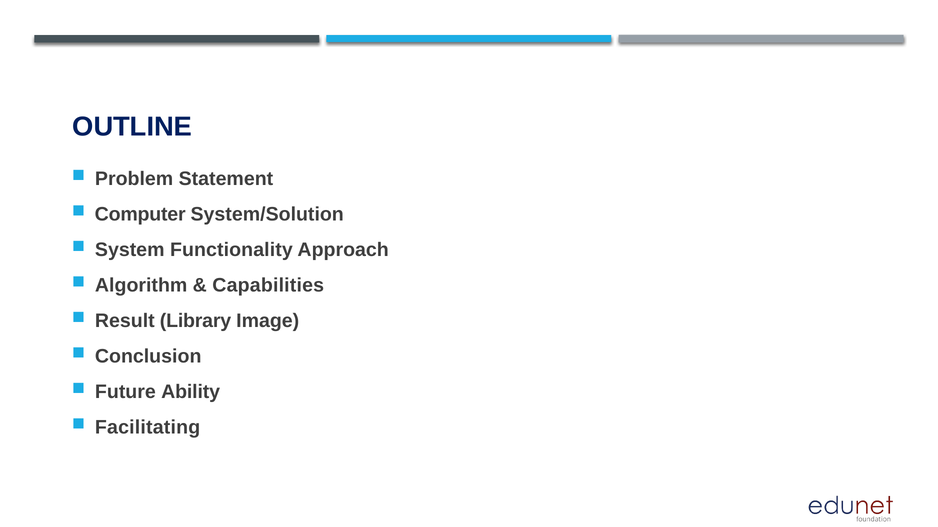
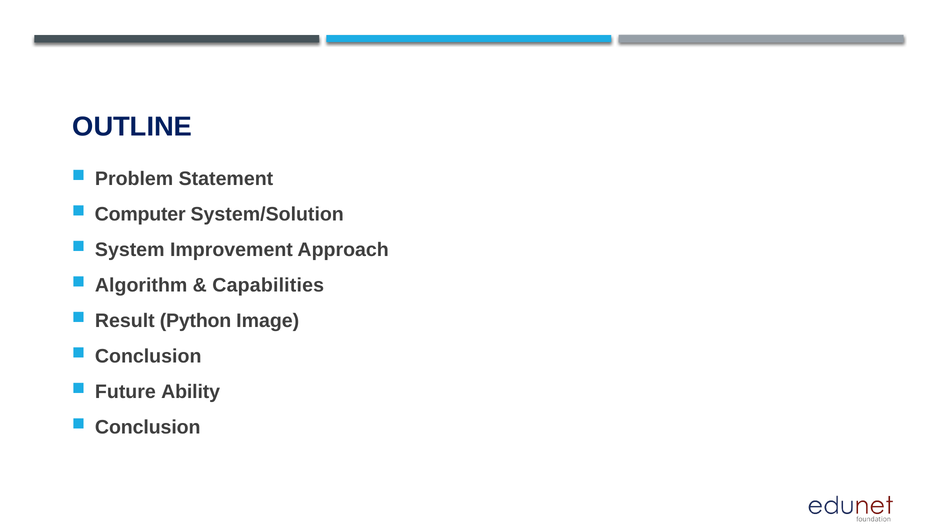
Functionality: Functionality -> Improvement
Library: Library -> Python
Facilitating at (148, 428): Facilitating -> Conclusion
